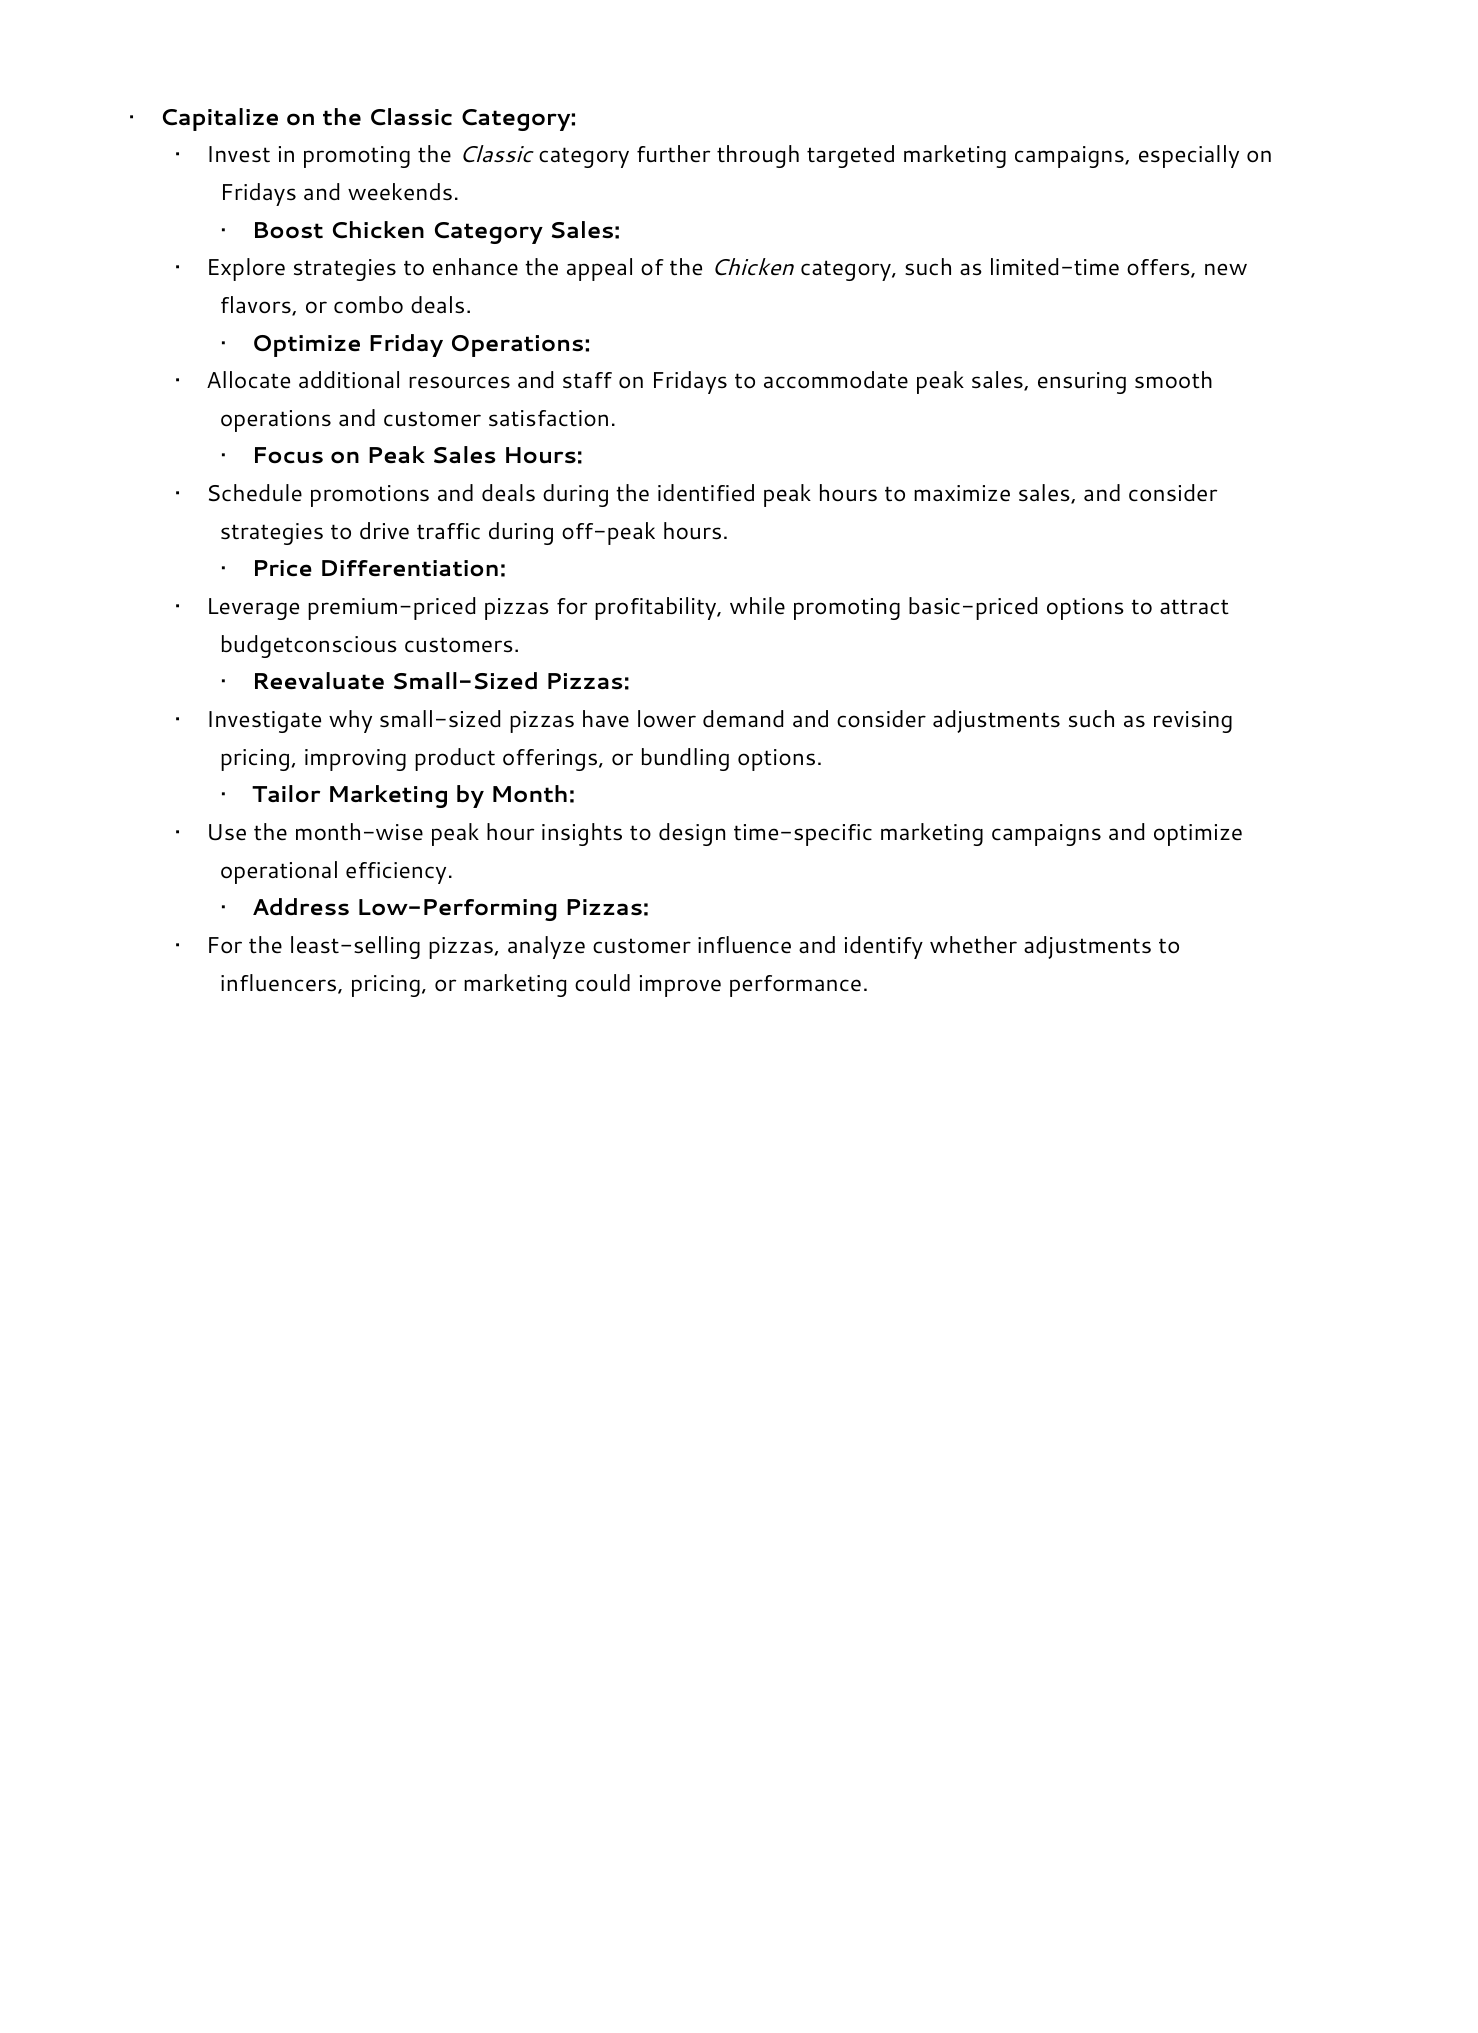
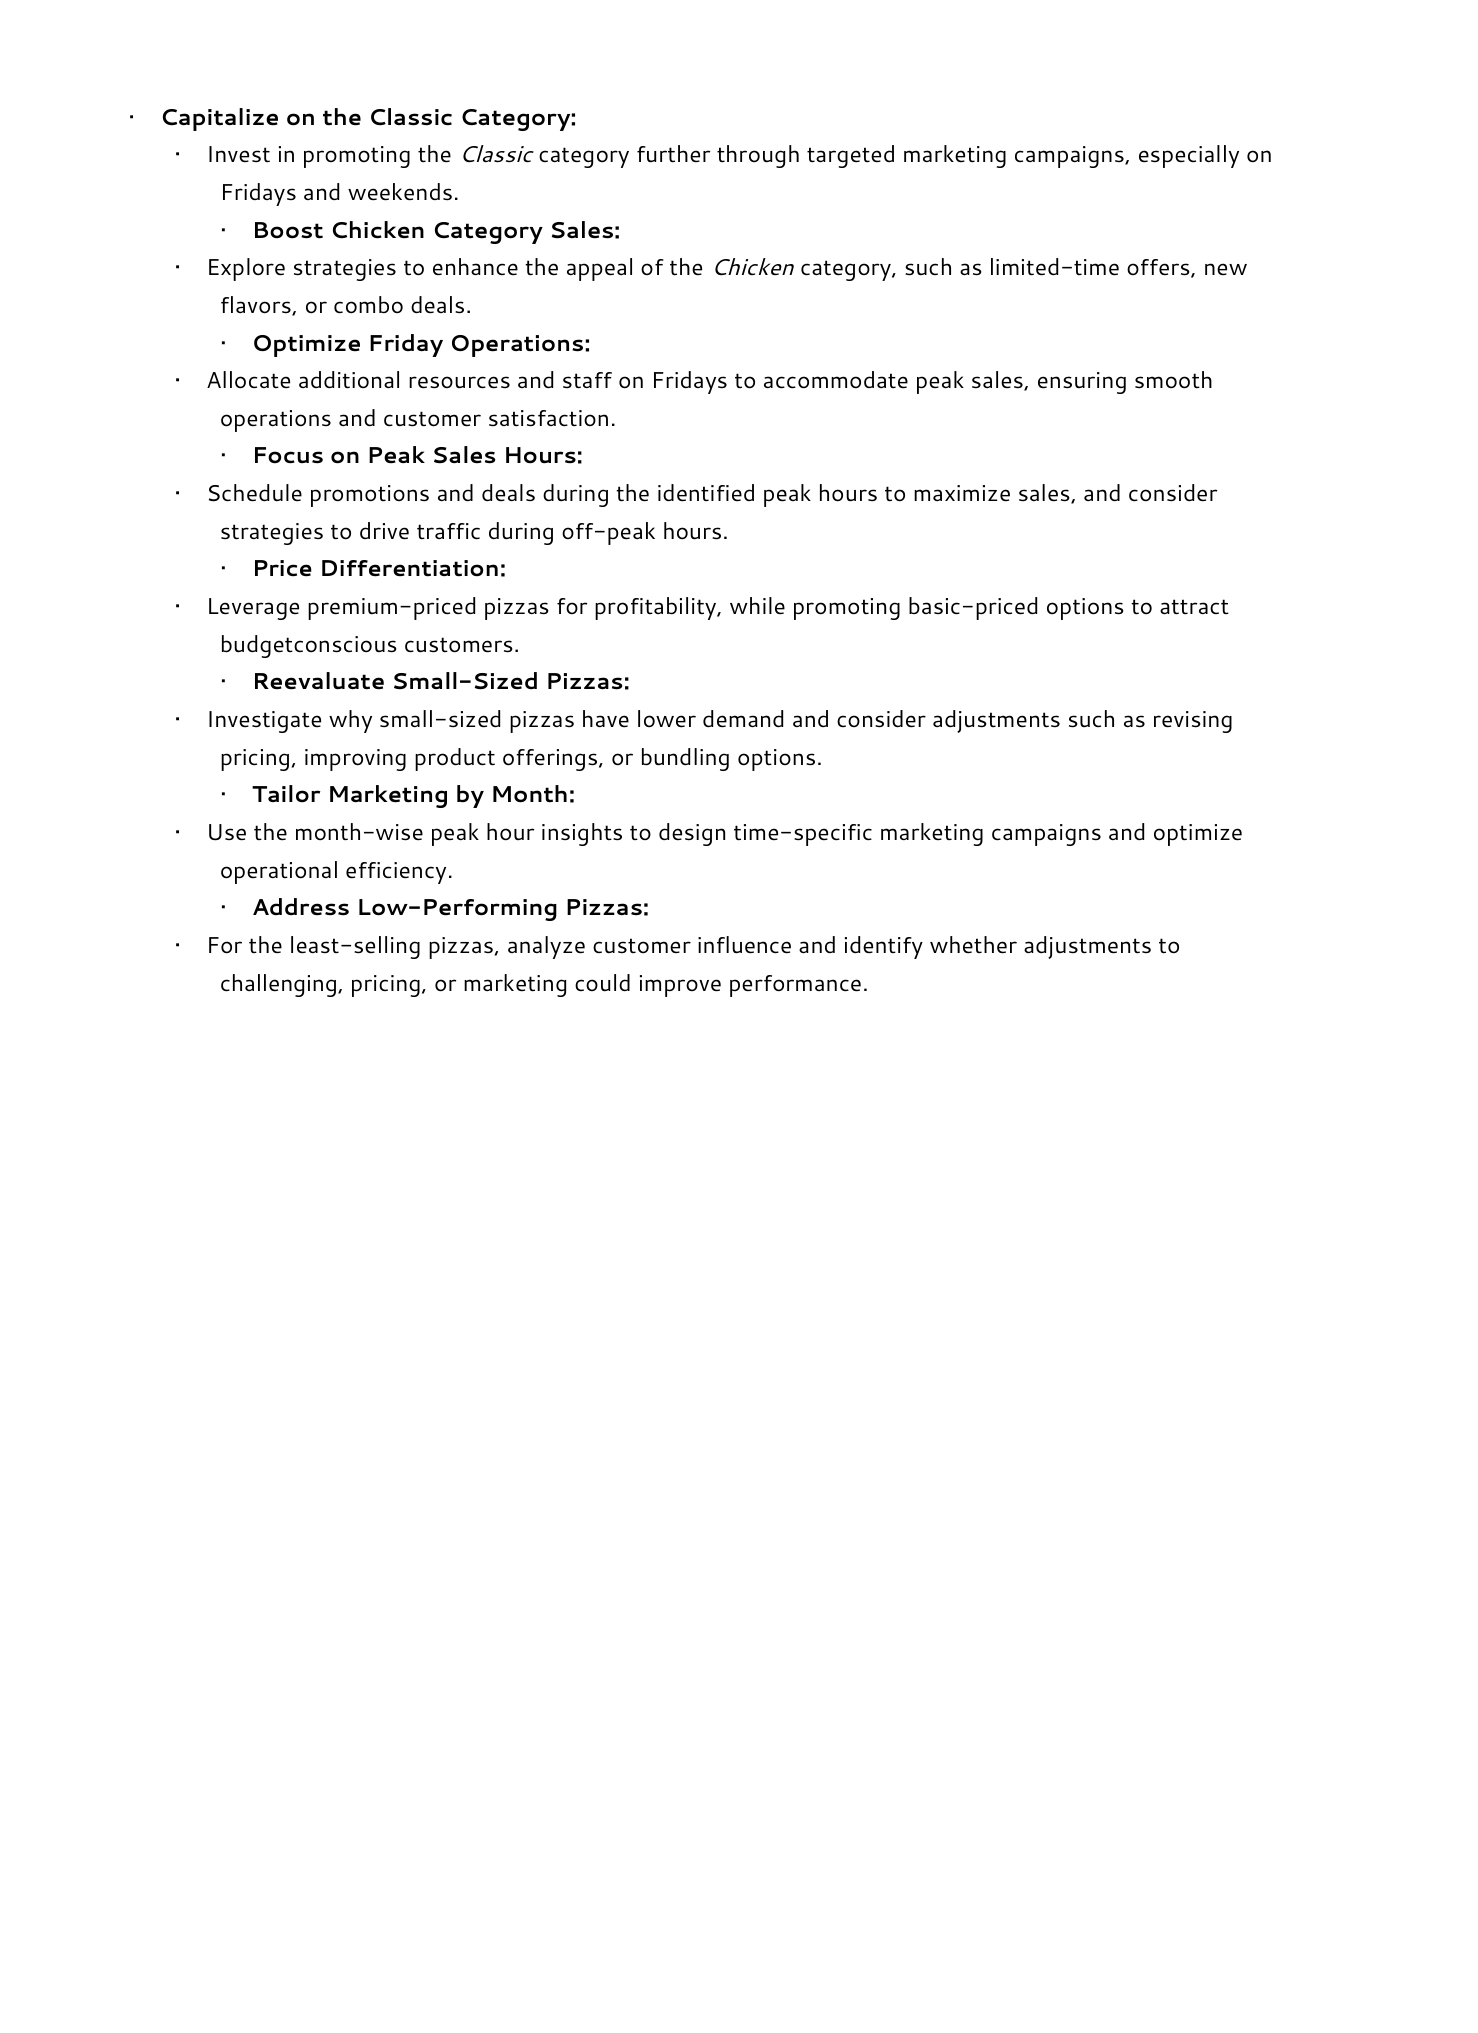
influencers: influencers -> challenging
